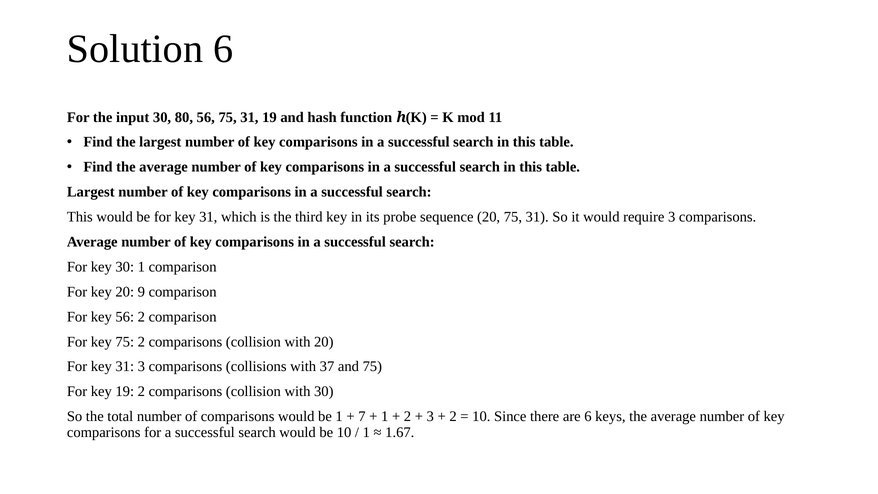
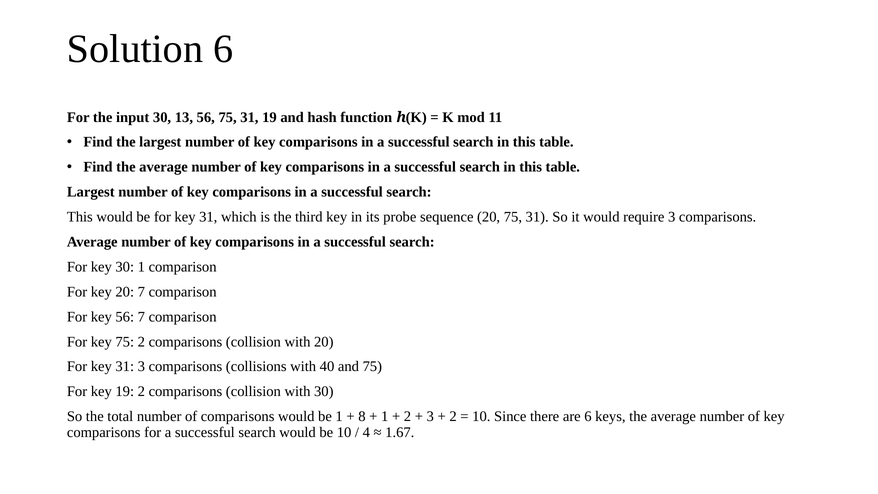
80: 80 -> 13
20 9: 9 -> 7
56 2: 2 -> 7
37: 37 -> 40
7: 7 -> 8
1 at (366, 432): 1 -> 4
